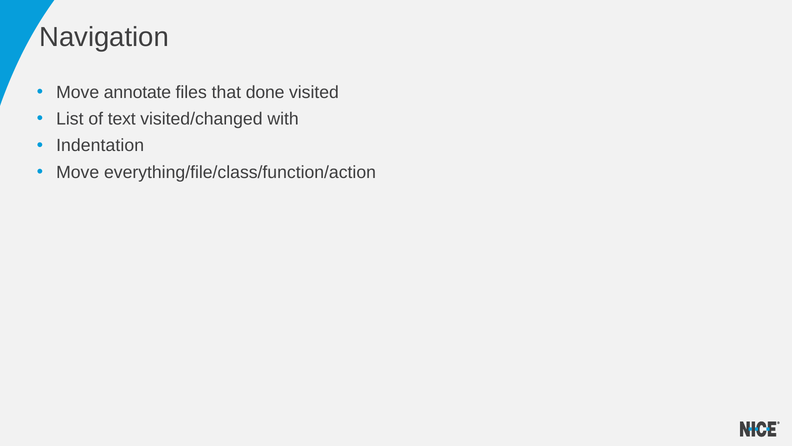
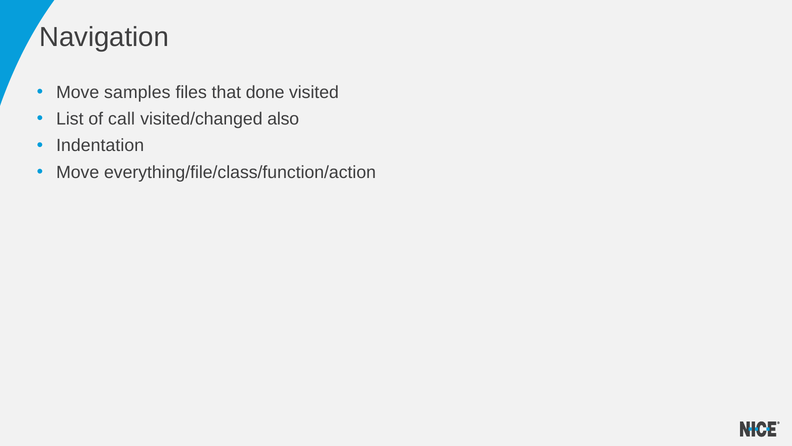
annotate: annotate -> samples
text: text -> call
with: with -> also
